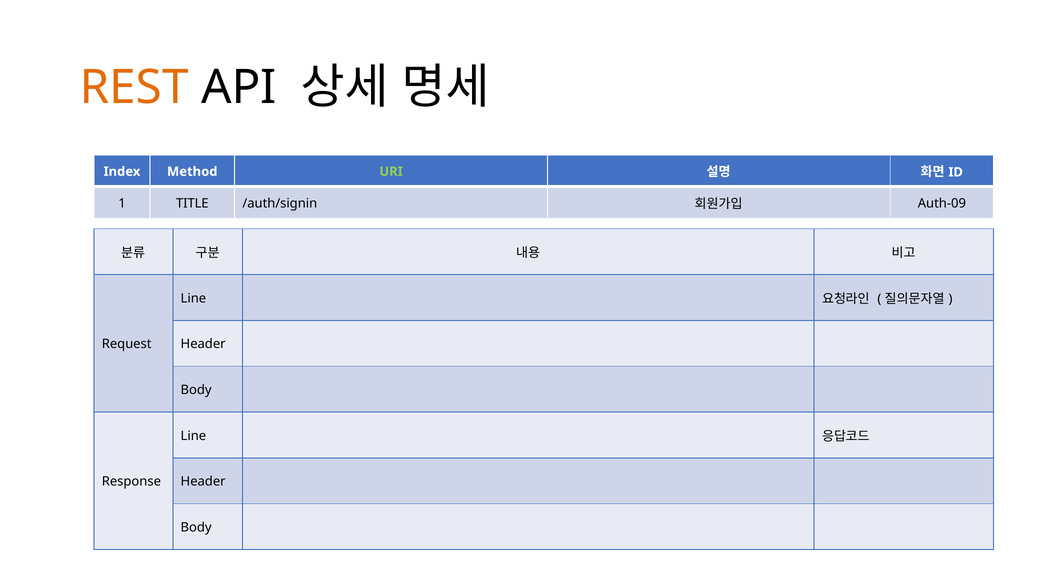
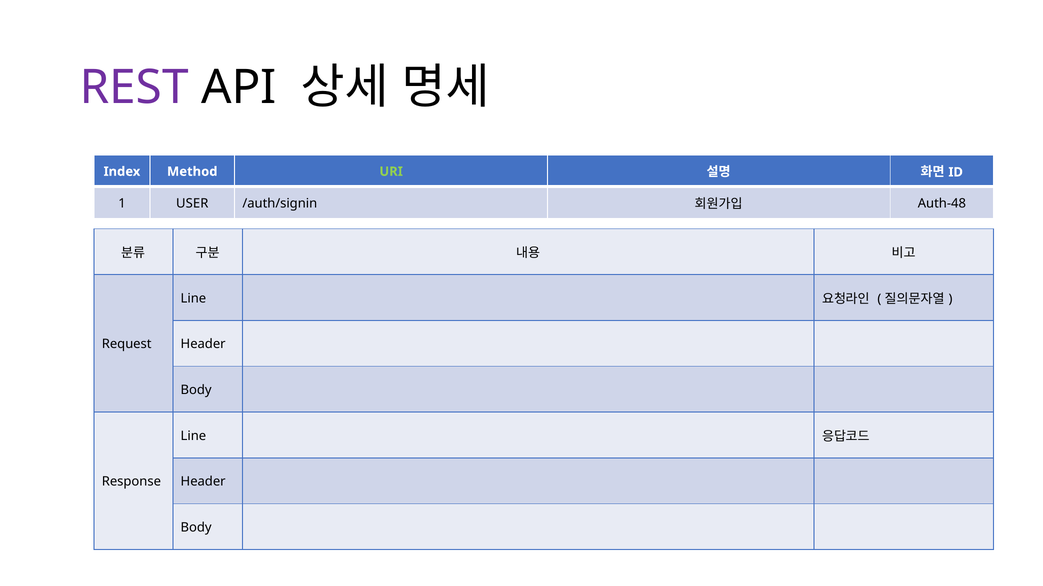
REST colour: orange -> purple
TITLE: TITLE -> USER
Auth-09: Auth-09 -> Auth-48
